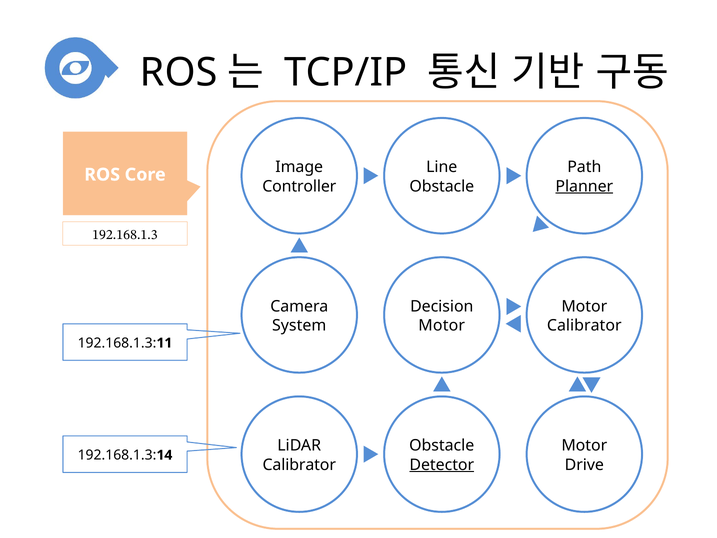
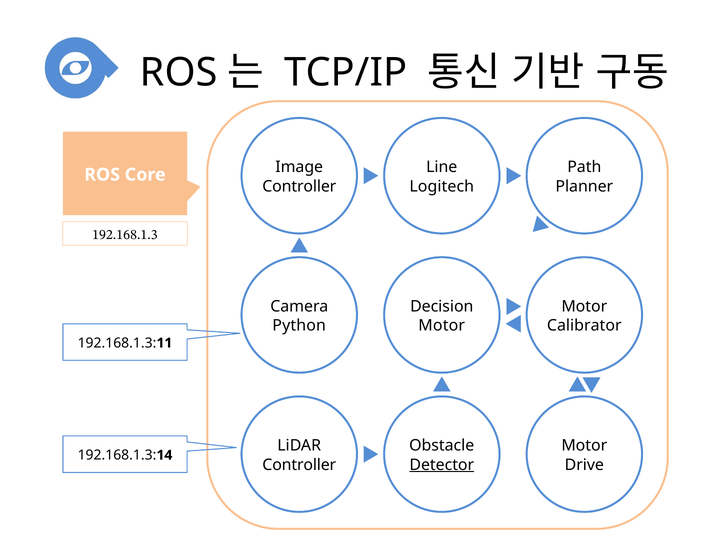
Obstacle at (442, 186): Obstacle -> Logitech
Planner underline: present -> none
System: System -> Python
Calibrator at (299, 465): Calibrator -> Controller
